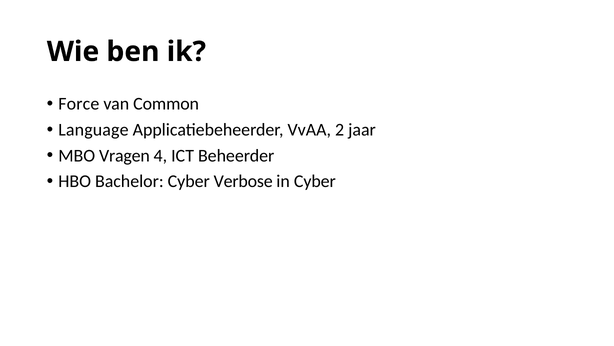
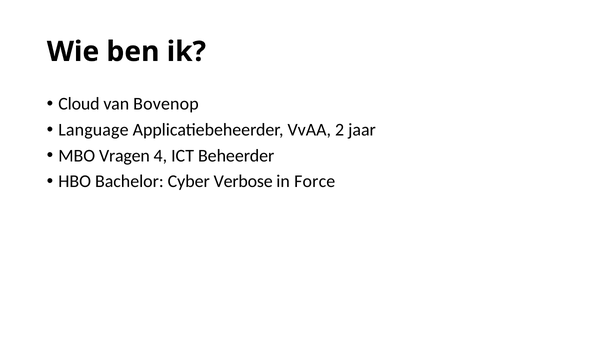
Force: Force -> Cloud
Common: Common -> Bovenop
in Cyber: Cyber -> Force
